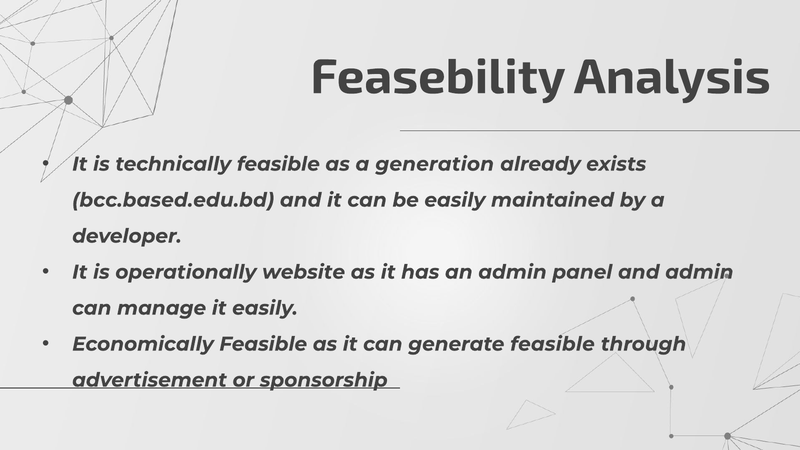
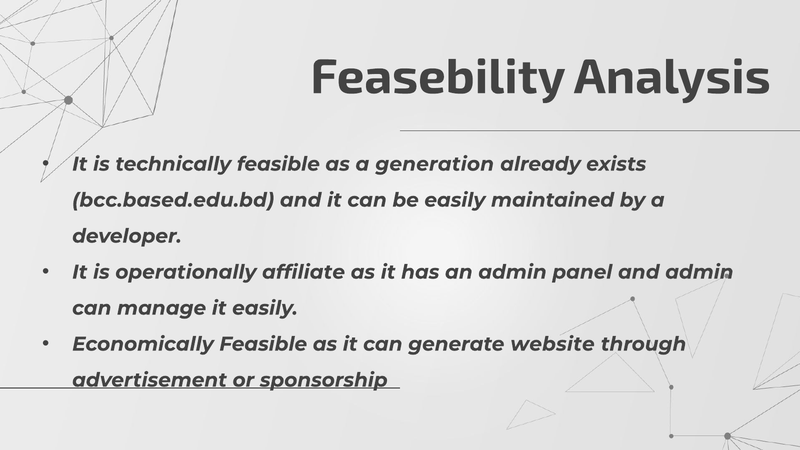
website: website -> affiliate
generate feasible: feasible -> website
